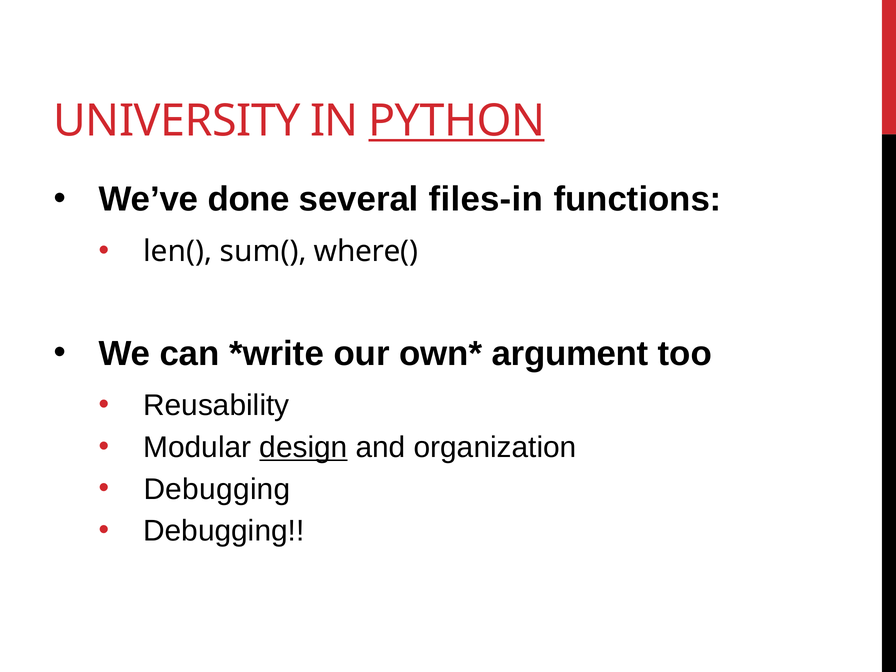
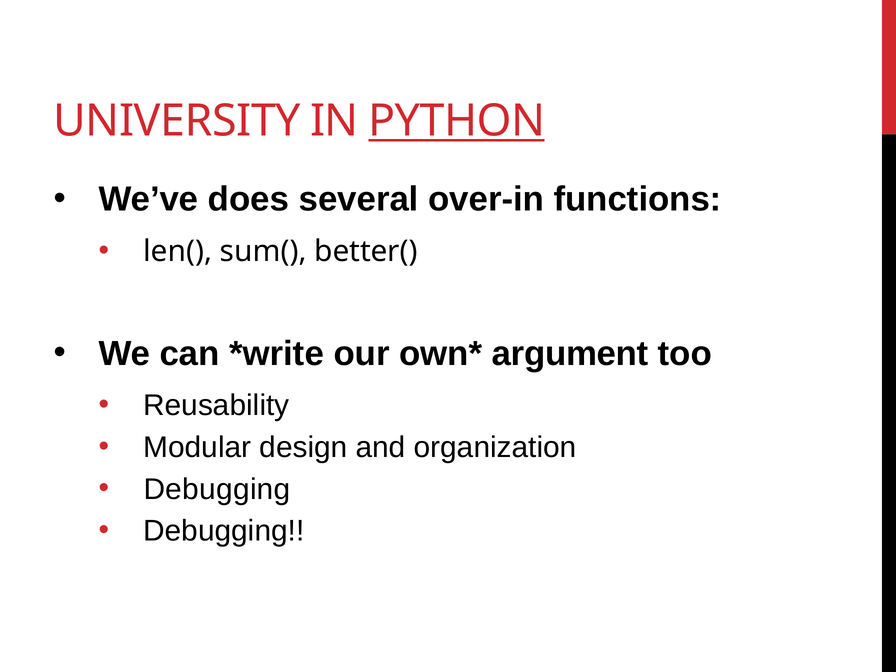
done: done -> does
files-in: files-in -> over-in
where(: where( -> better(
design underline: present -> none
